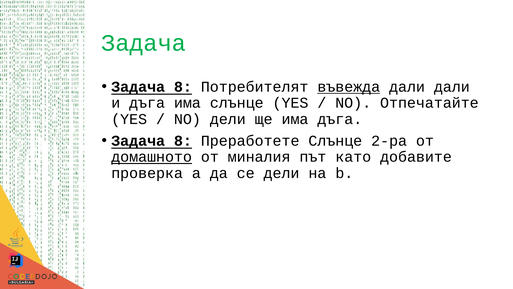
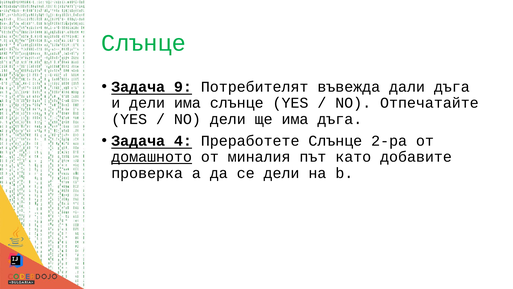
Задача at (144, 43): Задача -> Слънце
8 at (183, 87): 8 -> 9
въвежда underline: present -> none
дали дали: дали -> дъга
и дъга: дъга -> дели
8 at (183, 141): 8 -> 4
